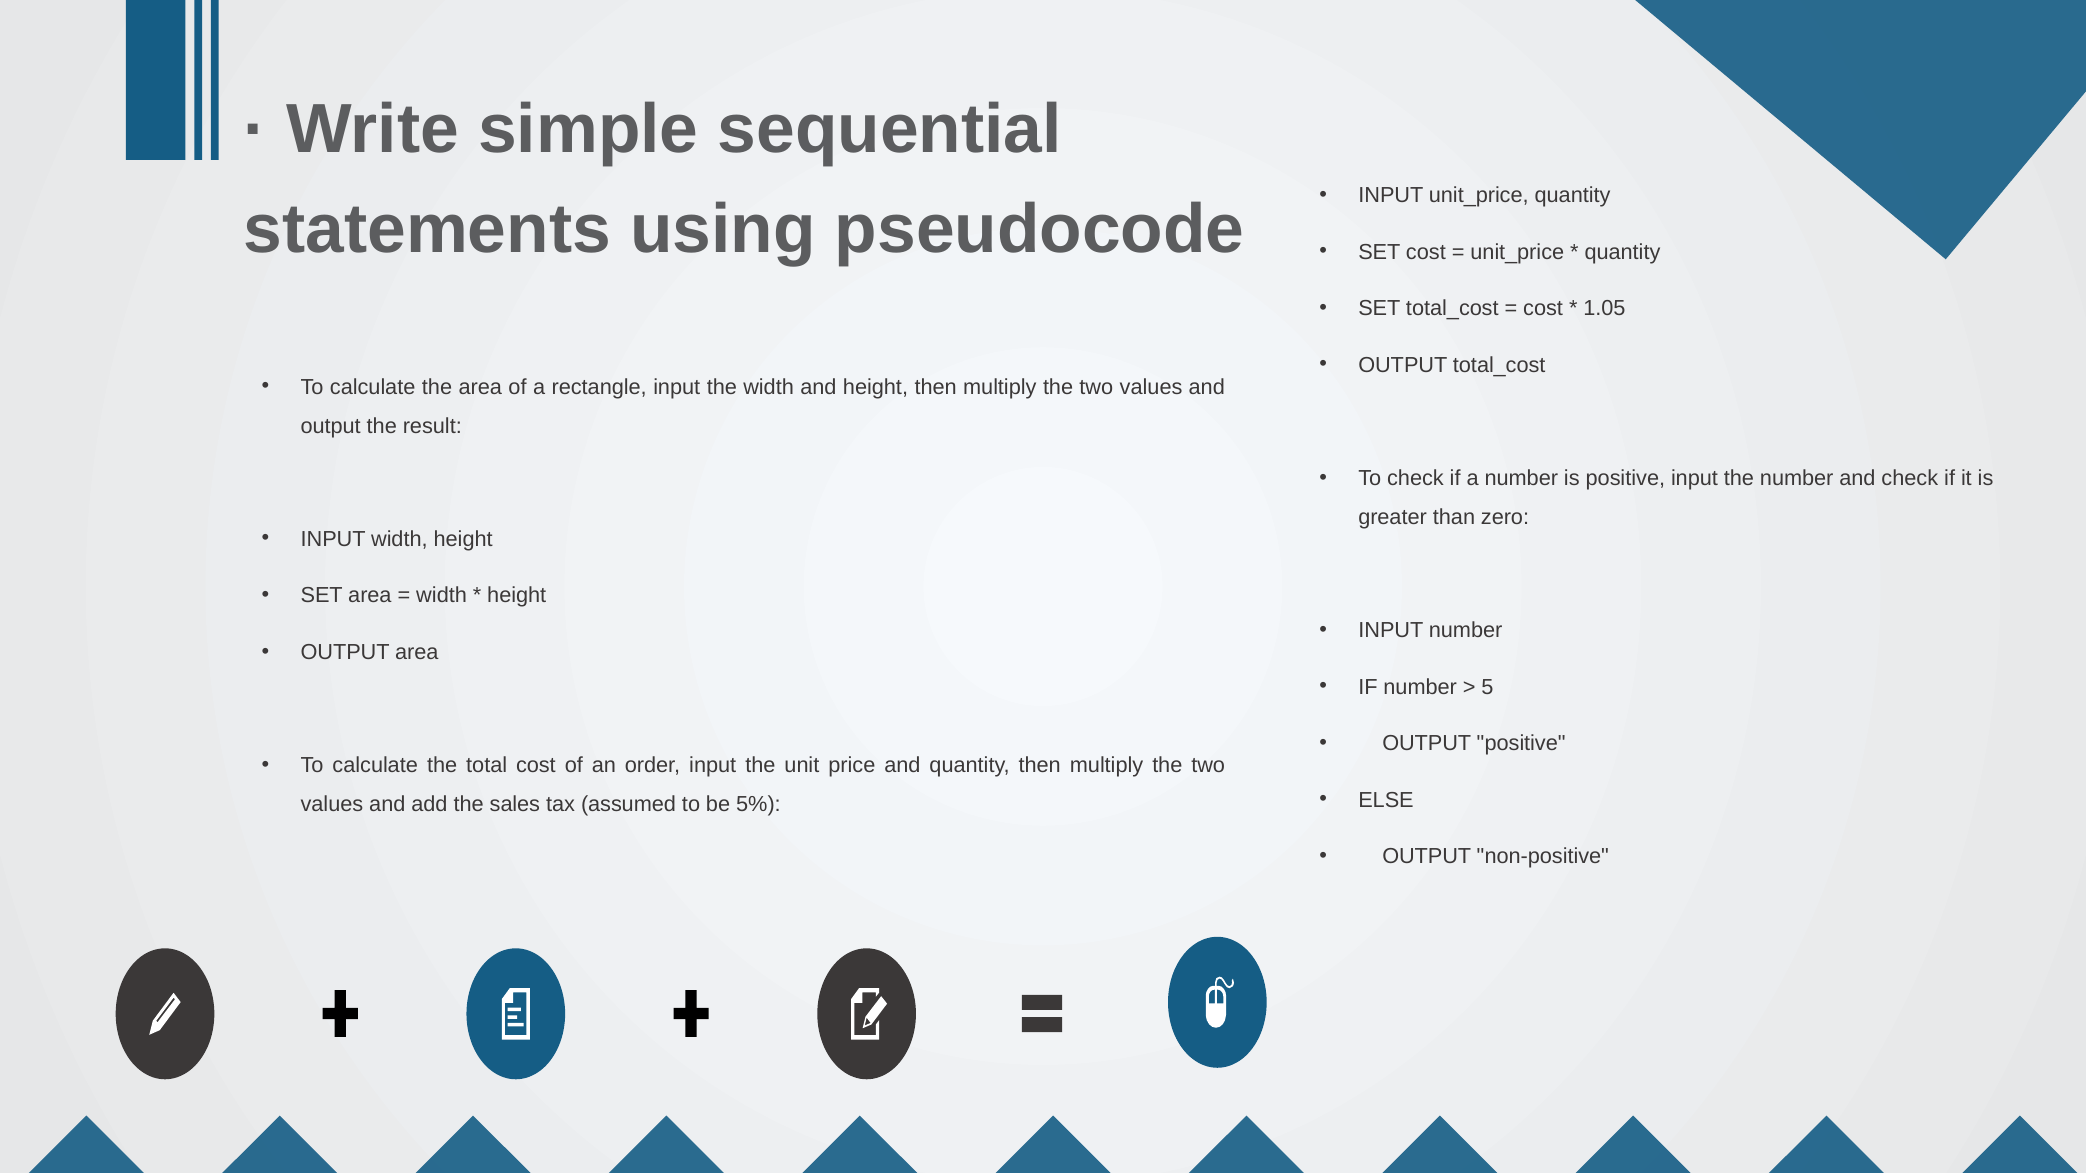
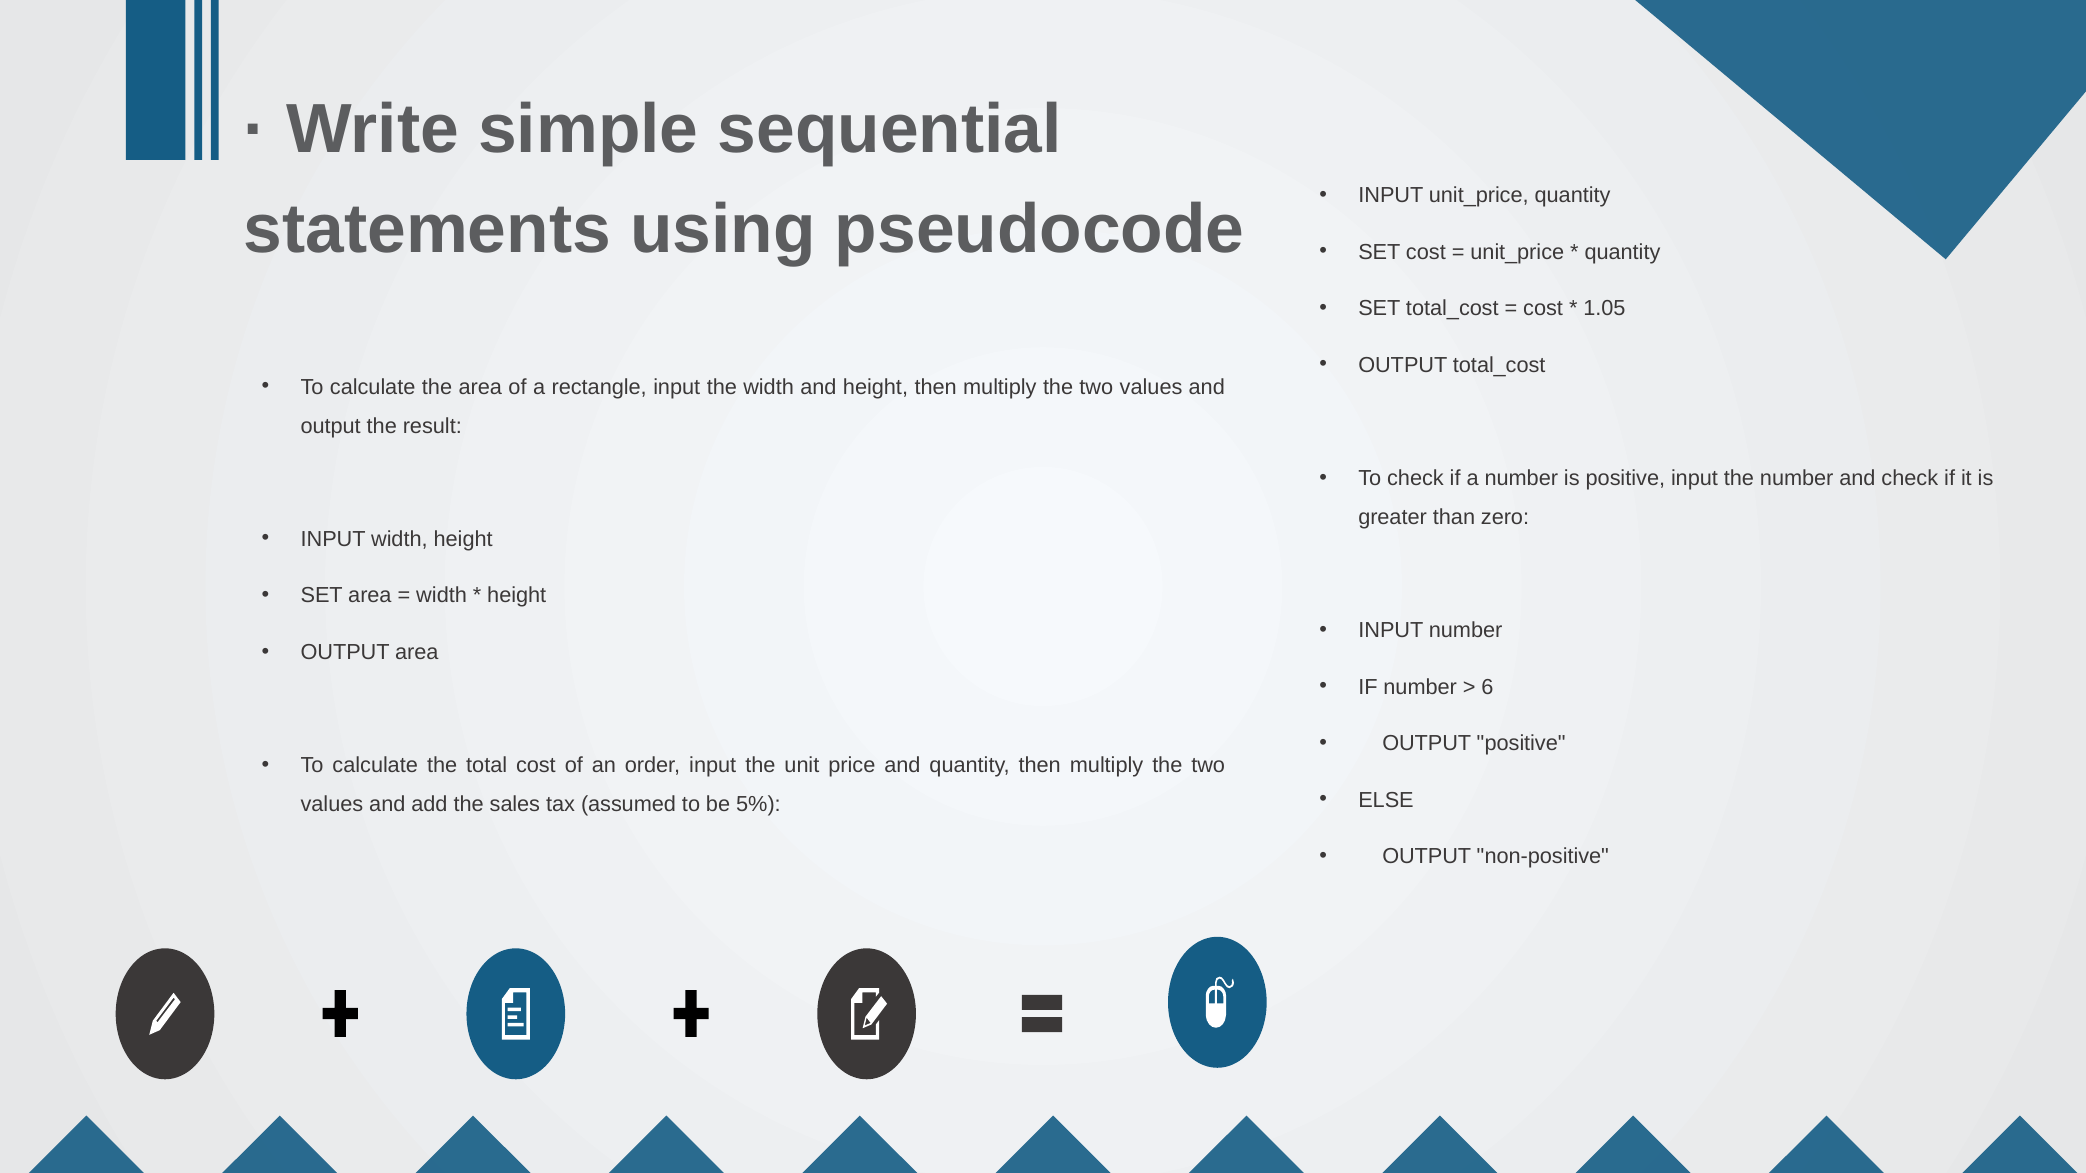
5: 5 -> 6
